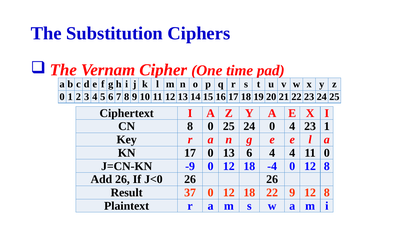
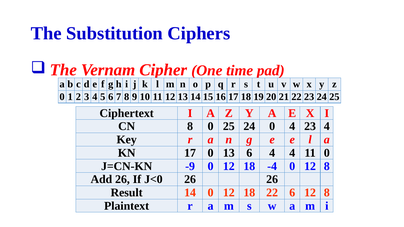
23 1: 1 -> 4
Result 37: 37 -> 14
22 9: 9 -> 6
